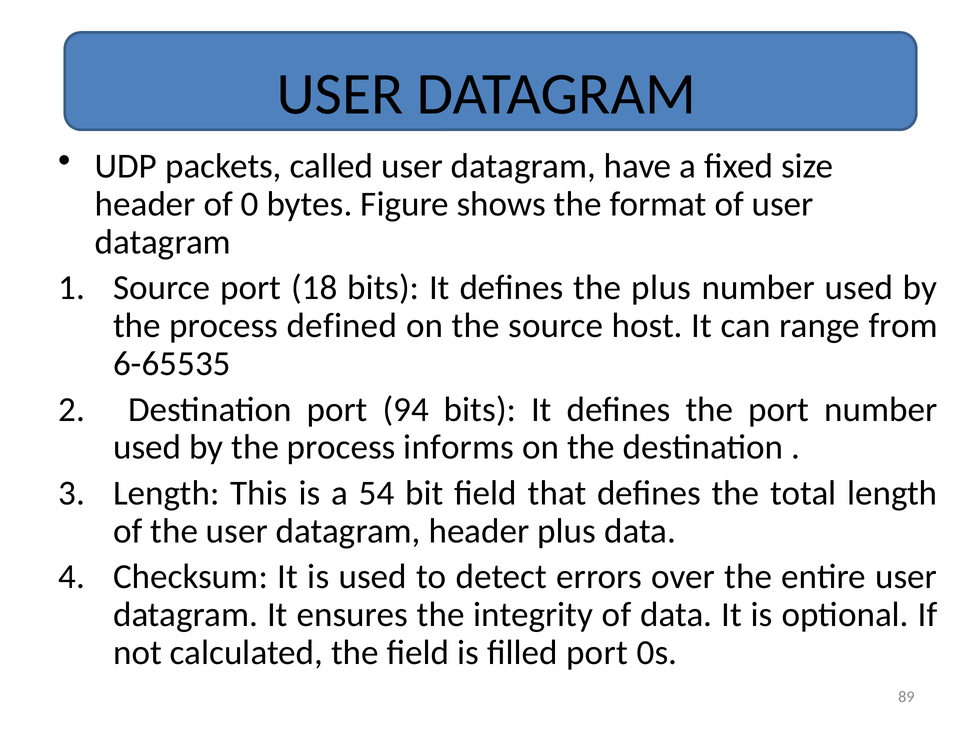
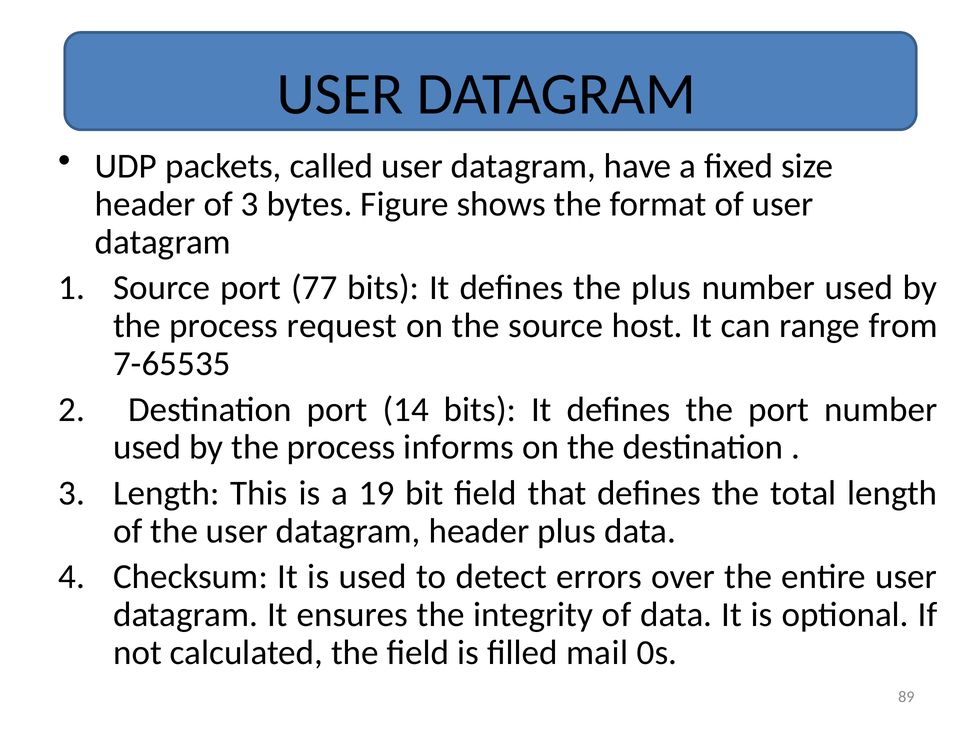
of 0: 0 -> 3
18: 18 -> 77
defined: defined -> request
6-65535: 6-65535 -> 7-65535
94: 94 -> 14
54: 54 -> 19
filled port: port -> mail
